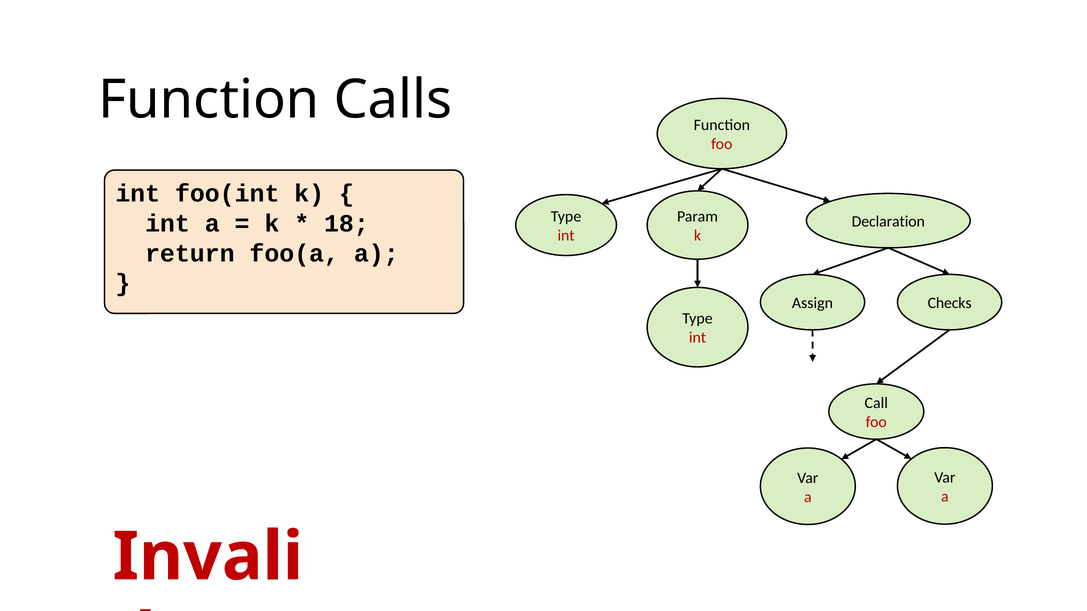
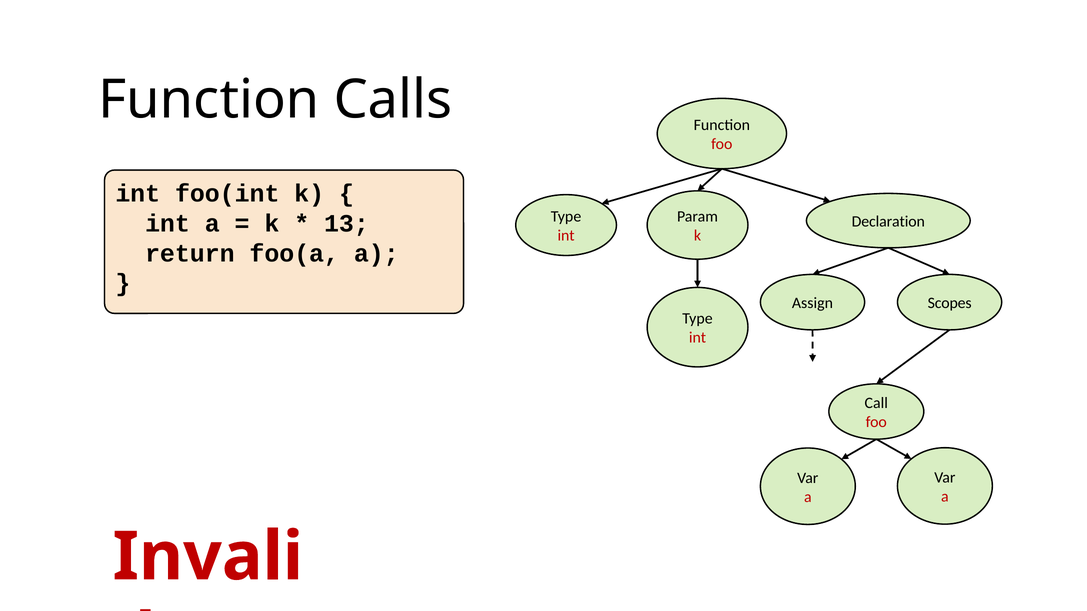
18: 18 -> 13
Checks: Checks -> Scopes
